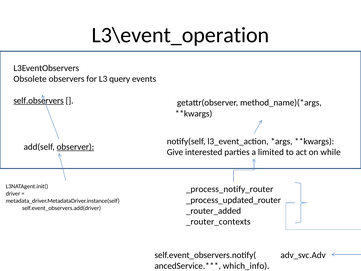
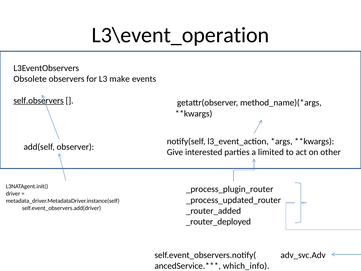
query: query -> make
observer underline: present -> none
while: while -> other
_process_notify_router: _process_notify_router -> _process_plugin_router
_router_contexts: _router_contexts -> _router_deployed
